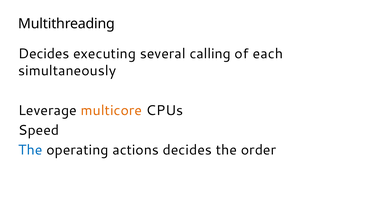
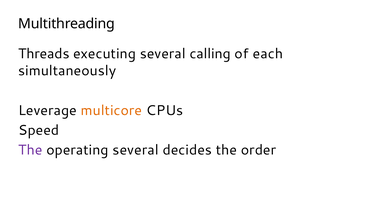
Decides at (44, 54): Decides -> Threads
The at (30, 150) colour: blue -> purple
operating actions: actions -> several
